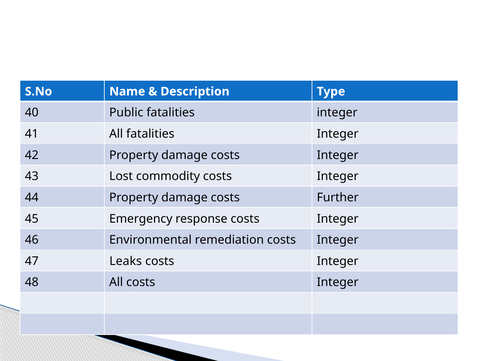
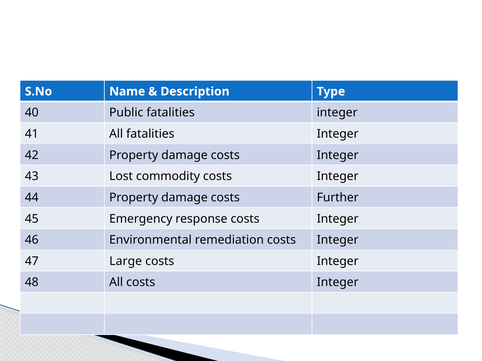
Leaks: Leaks -> Large
